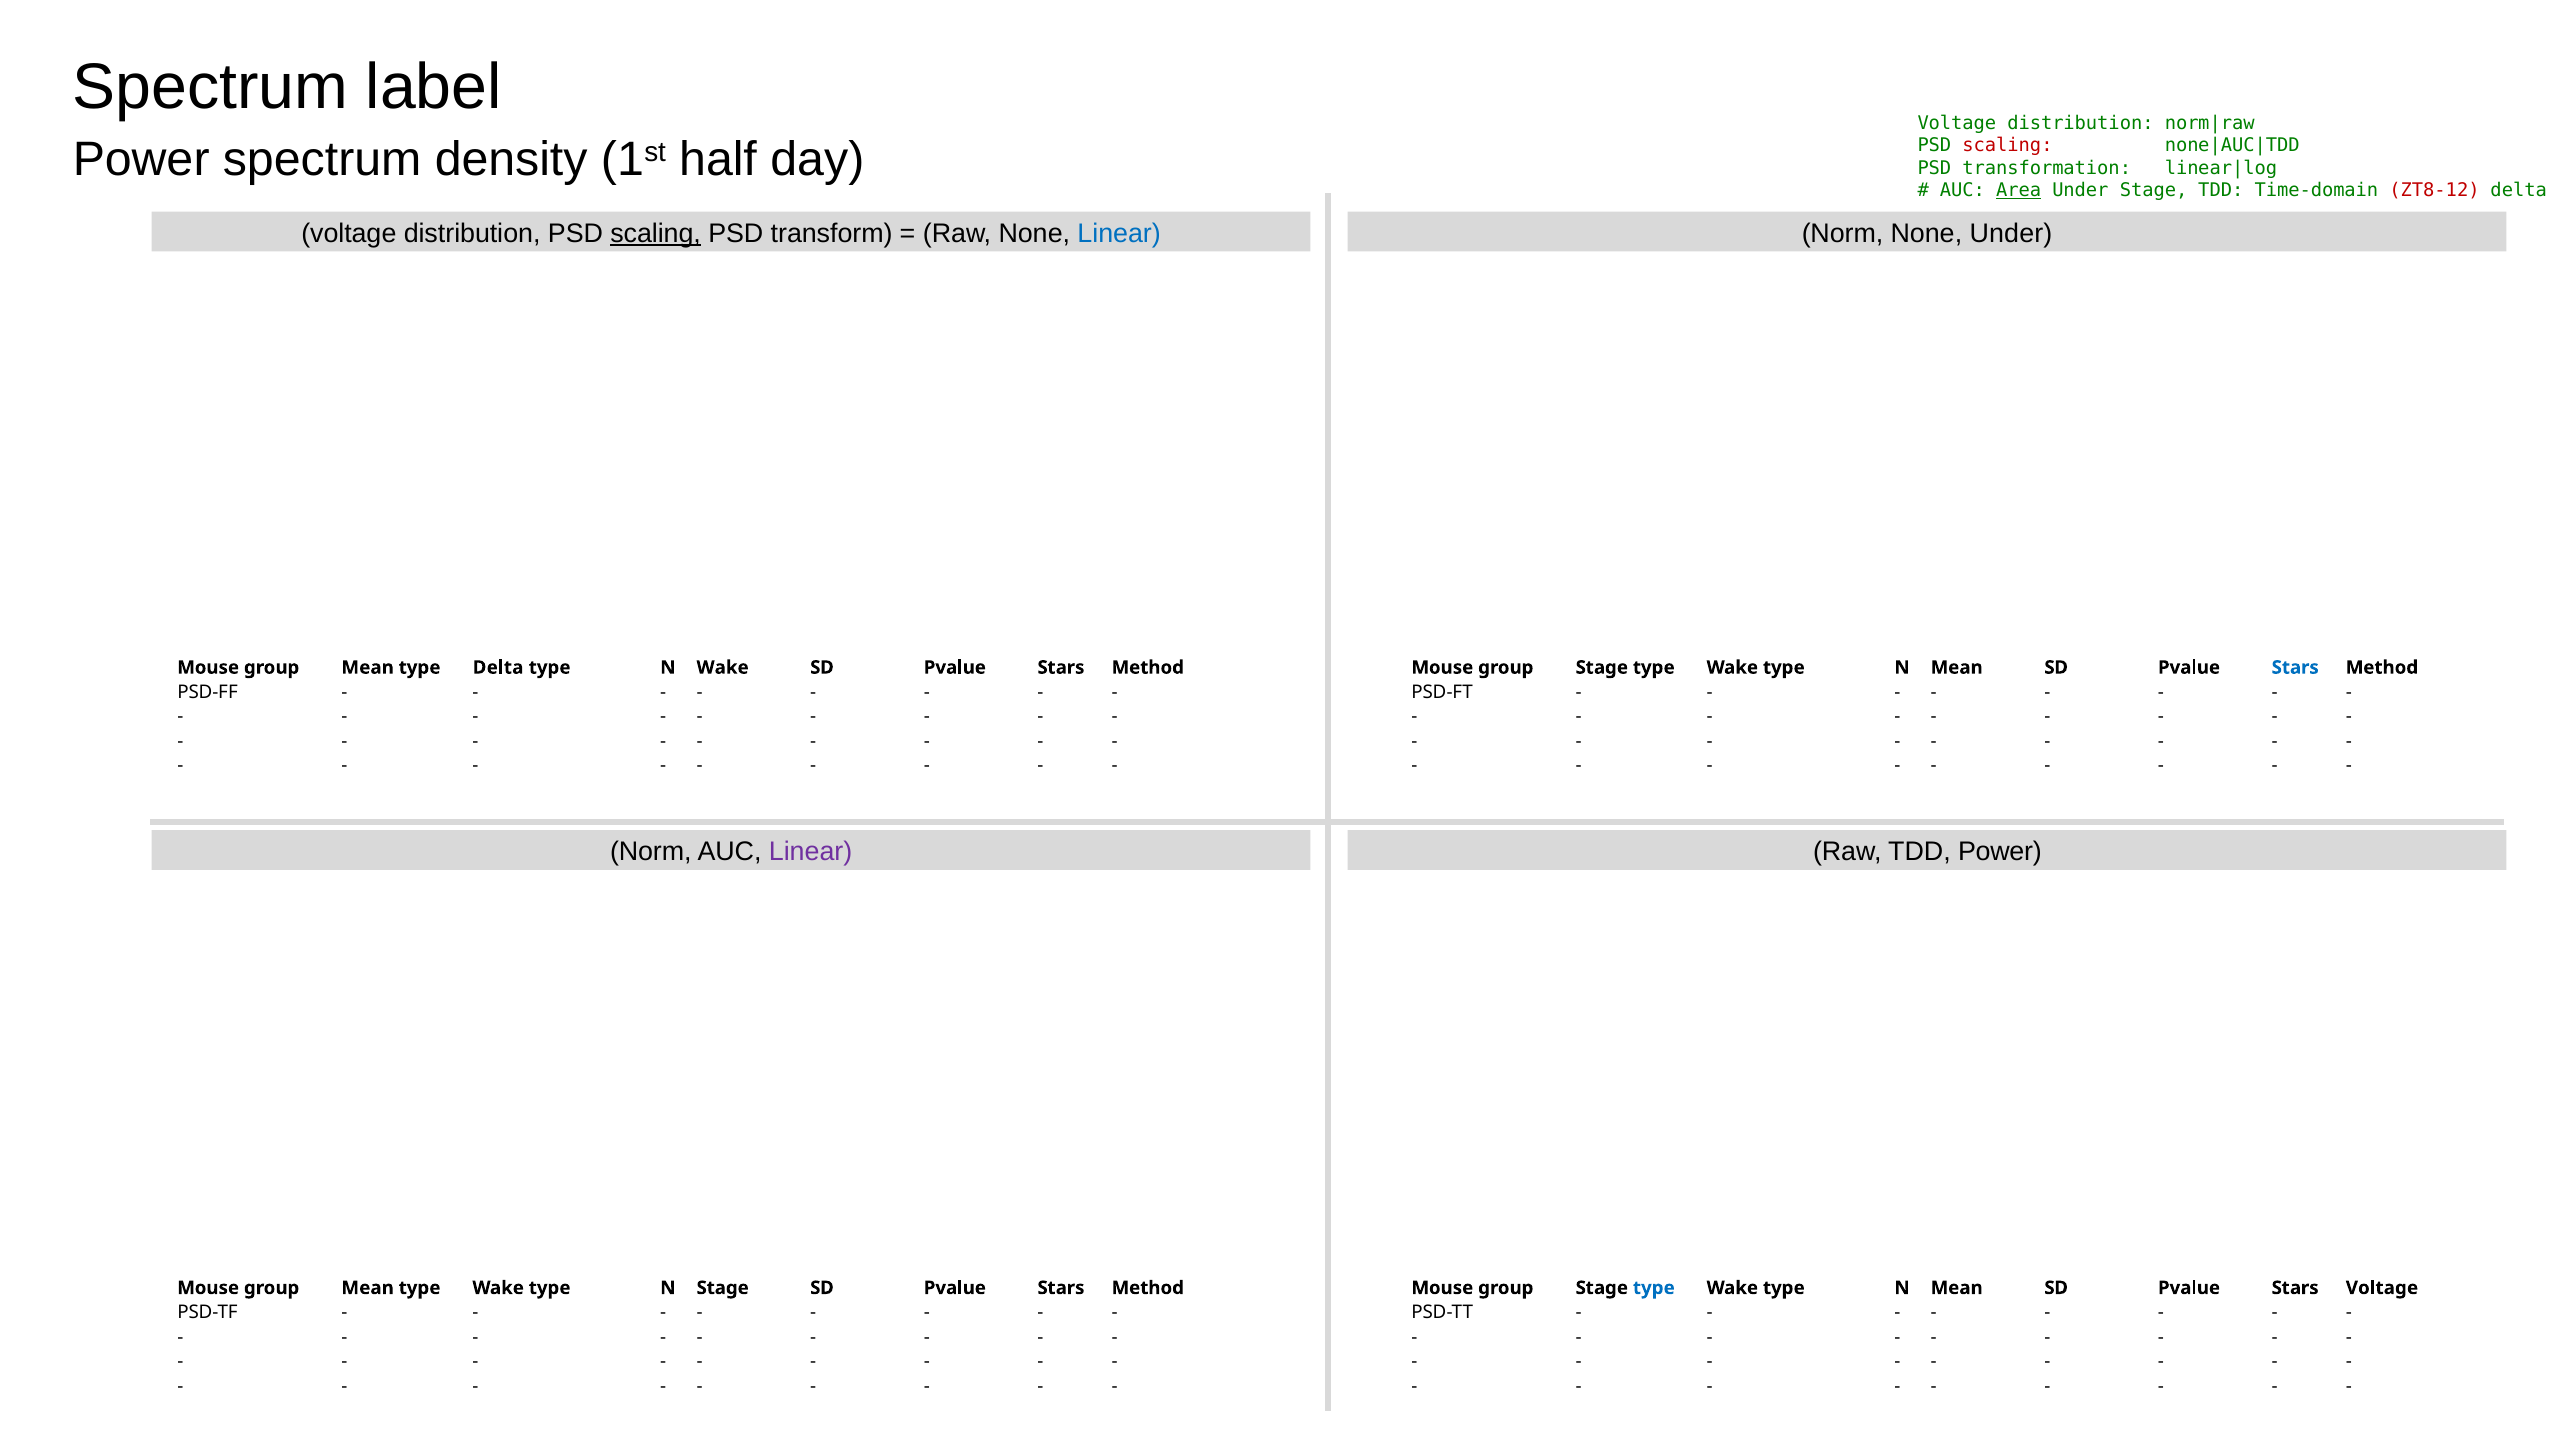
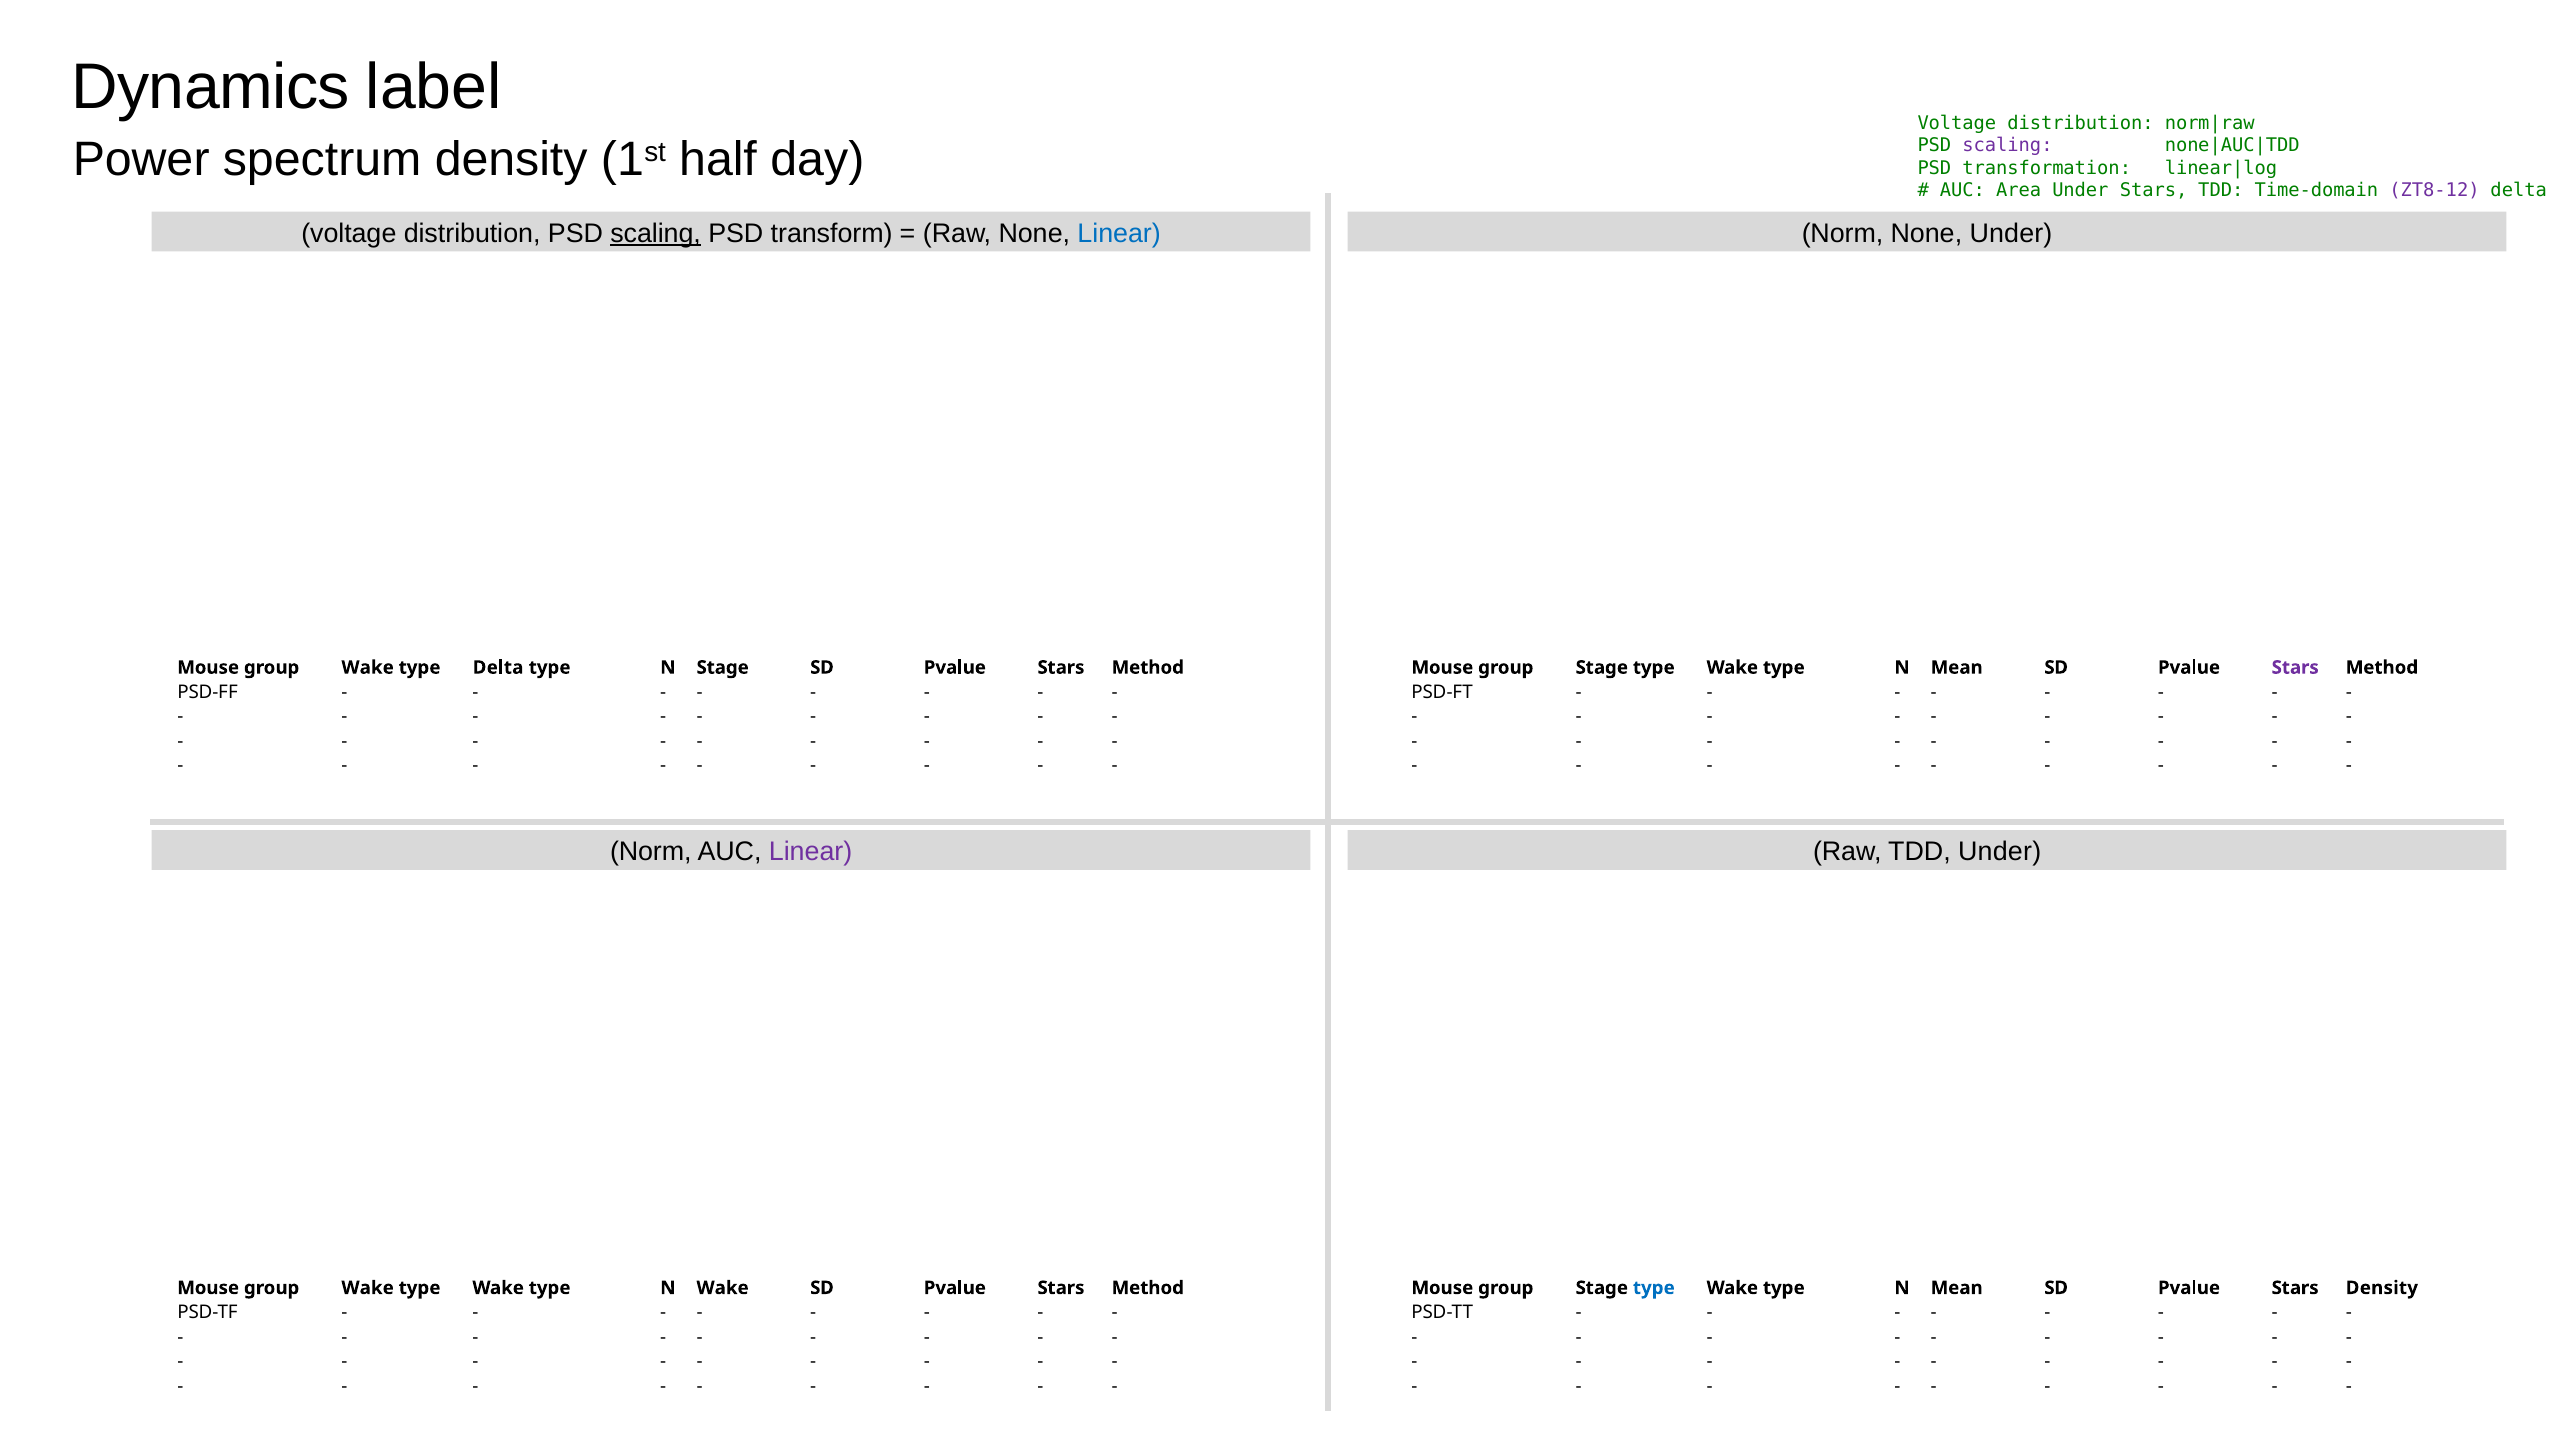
Spectrum at (210, 87): Spectrum -> Dynamics
scaling at (2007, 146) colour: red -> purple
Area underline: present -> none
Under Stage: Stage -> Stars
ZT8-12 colour: red -> purple
Mean at (368, 667): Mean -> Wake
N Wake: Wake -> Stage
Stars at (2295, 667) colour: blue -> purple
TDD Power: Power -> Under
Mean at (368, 1288): Mean -> Wake
N Stage: Stage -> Wake
Stars Voltage: Voltage -> Density
